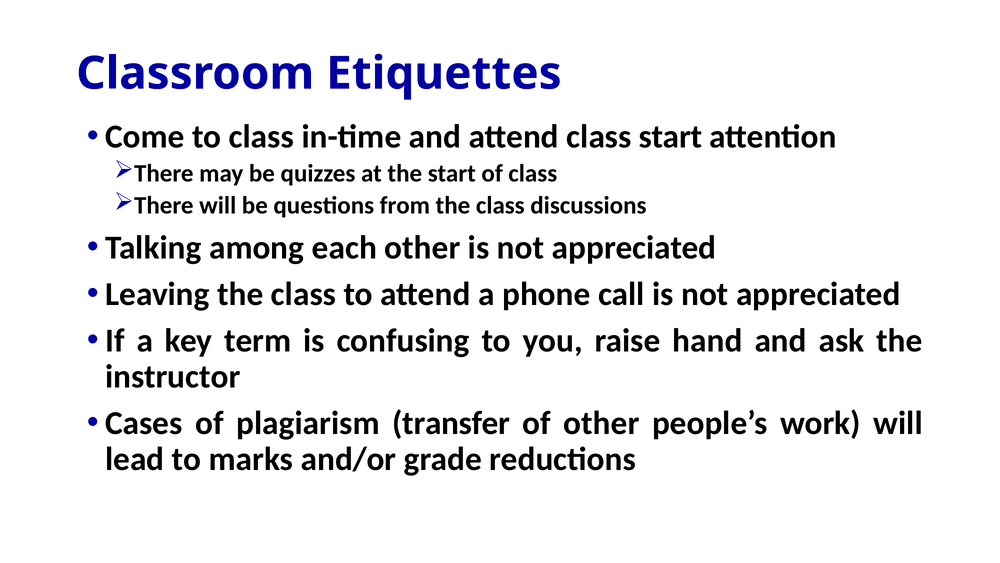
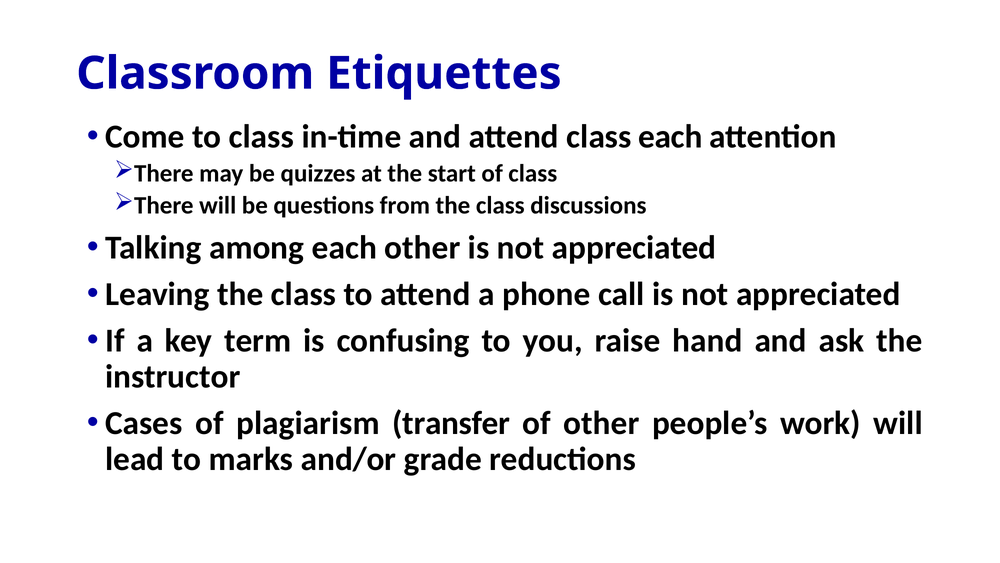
class start: start -> each
